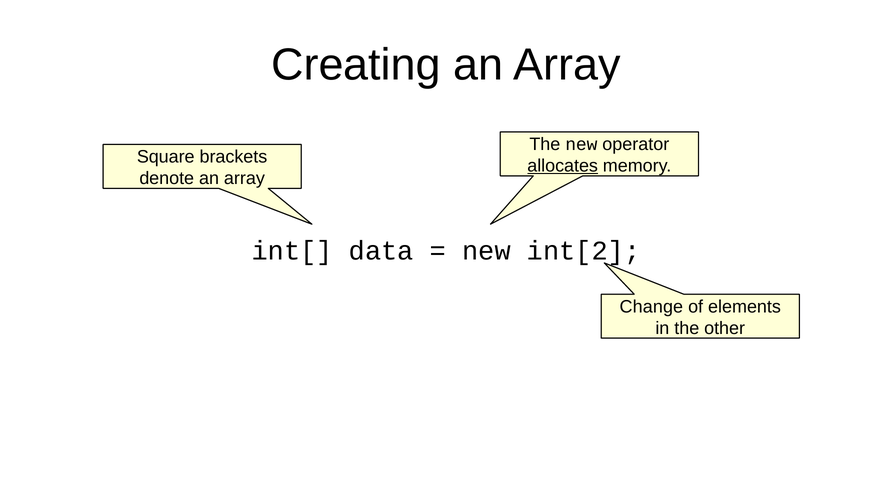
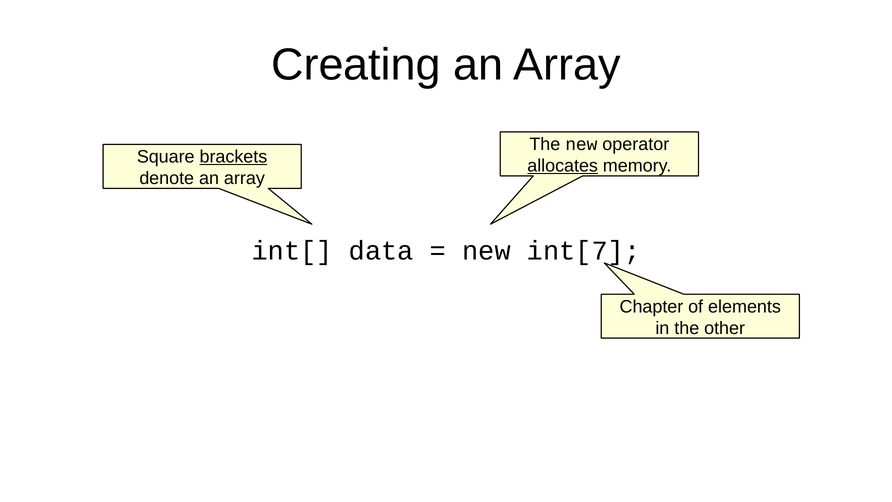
brackets underline: none -> present
int[2: int[2 -> int[7
Change: Change -> Chapter
